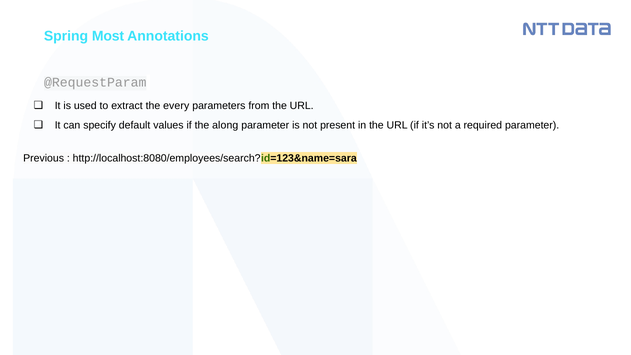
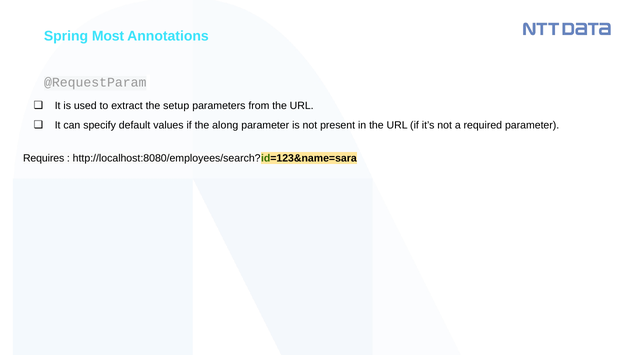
every: every -> setup
Previous: Previous -> Requires
